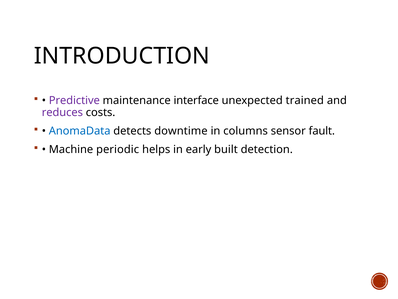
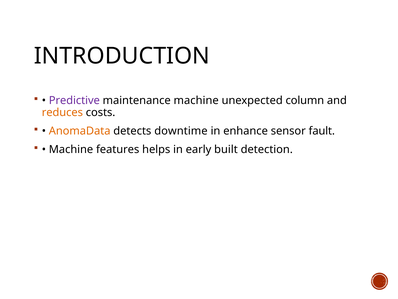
maintenance interface: interface -> machine
trained: trained -> column
reduces colour: purple -> orange
AnomaData colour: blue -> orange
columns: columns -> enhance
periodic: periodic -> features
